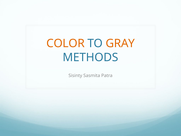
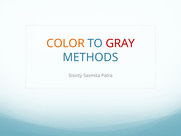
GRAY colour: orange -> red
